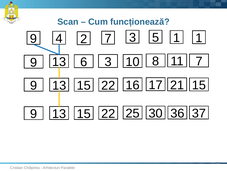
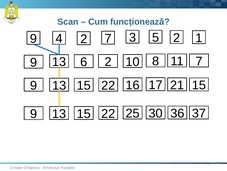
5 1: 1 -> 2
13 3: 3 -> 2
